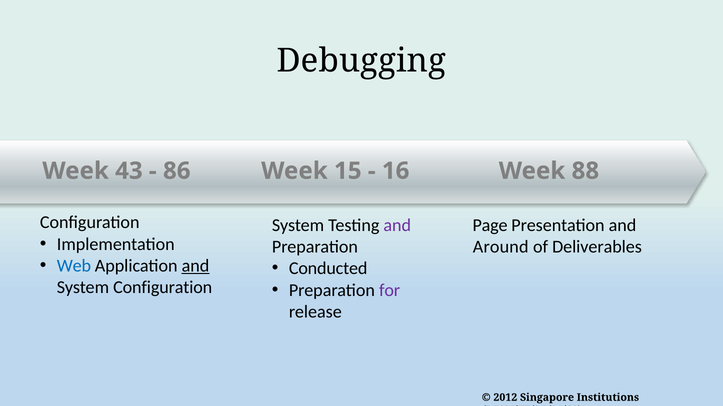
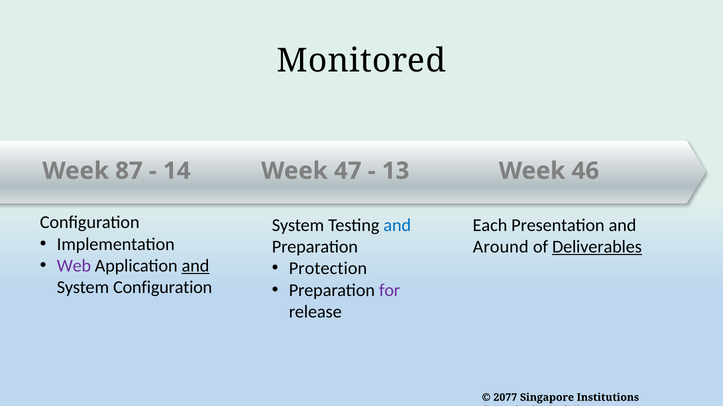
Debugging: Debugging -> Monitored
43: 43 -> 87
86: 86 -> 14
15: 15 -> 47
16: 16 -> 13
88: 88 -> 46
and at (397, 226) colour: purple -> blue
Page: Page -> Each
Deliverables underline: none -> present
Web colour: blue -> purple
Conducted: Conducted -> Protection
2012: 2012 -> 2077
